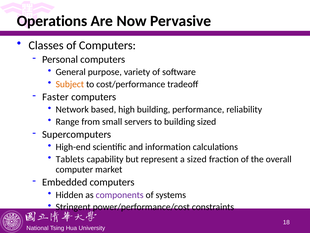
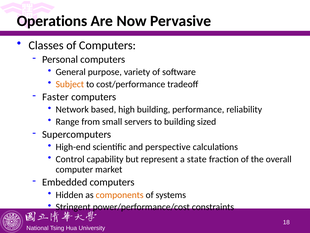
information: information -> perspective
Tablets: Tablets -> Control
a sized: sized -> state
components colour: purple -> orange
